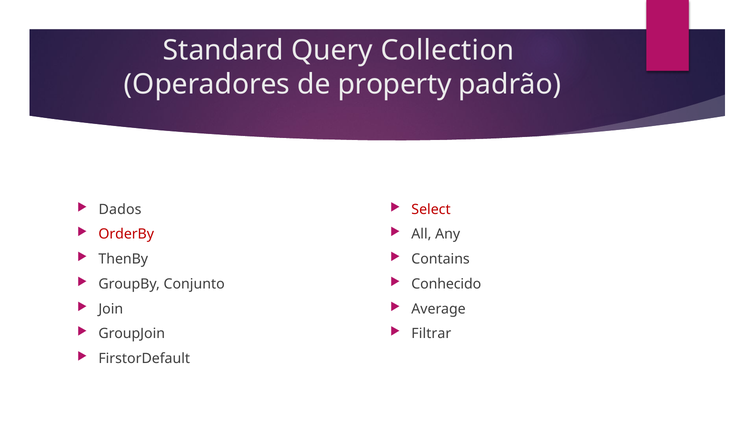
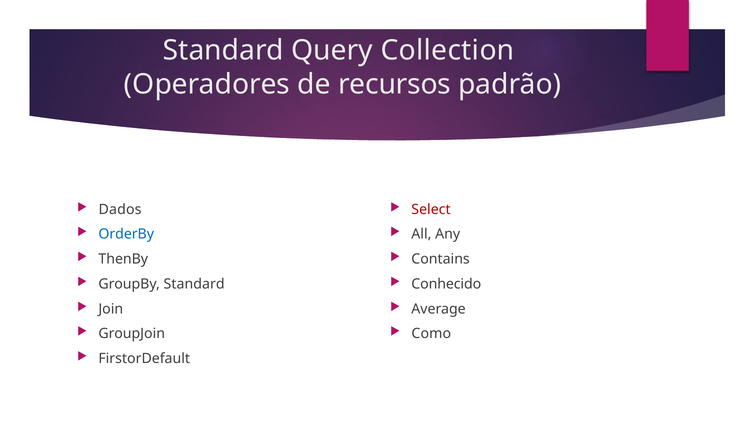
property: property -> recursos
OrderBy colour: red -> blue
GroupBy Conjunto: Conjunto -> Standard
Filtrar: Filtrar -> Como
